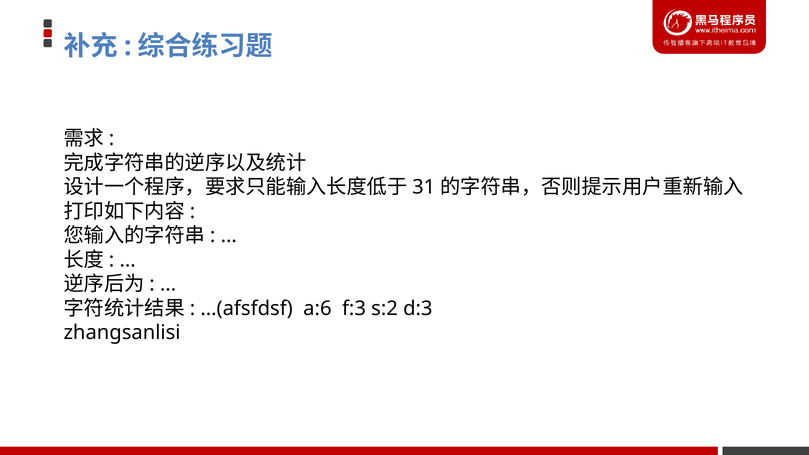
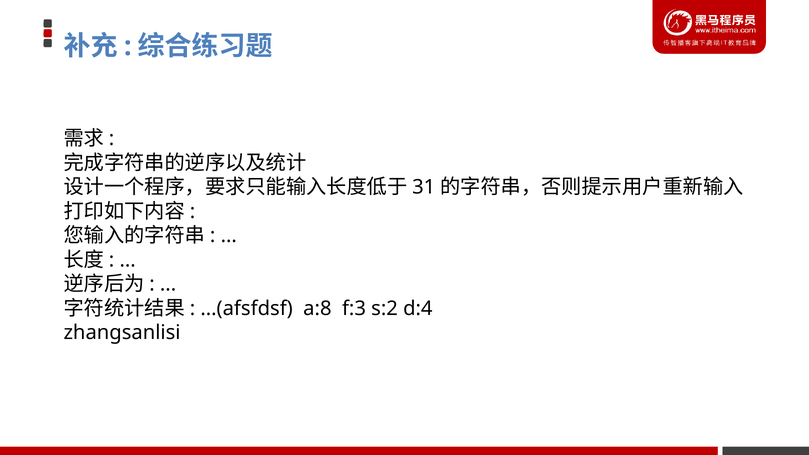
a:6: a:6 -> a:8
d:3: d:3 -> d:4
